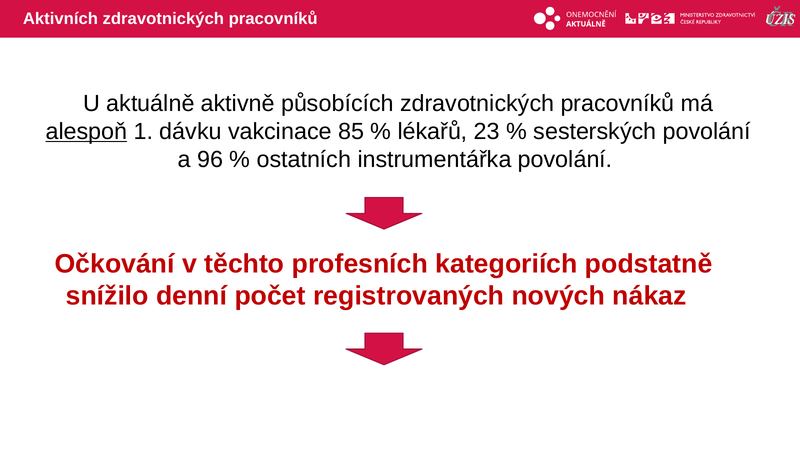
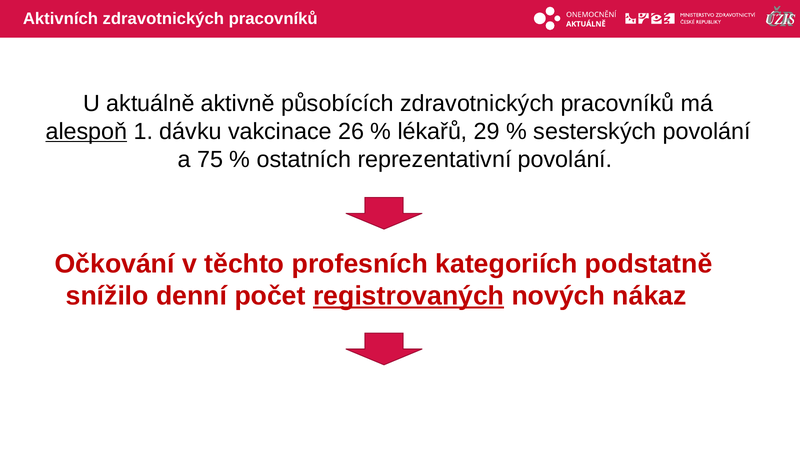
85: 85 -> 26
23: 23 -> 29
96: 96 -> 75
instrumentářka: instrumentářka -> reprezentativní
registrovaných underline: none -> present
